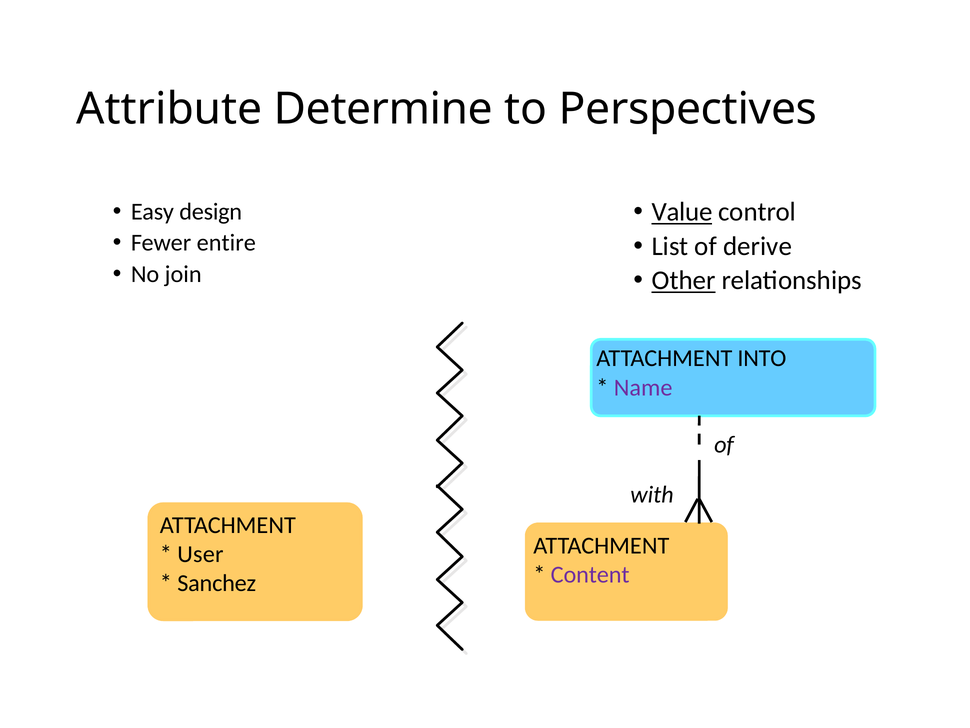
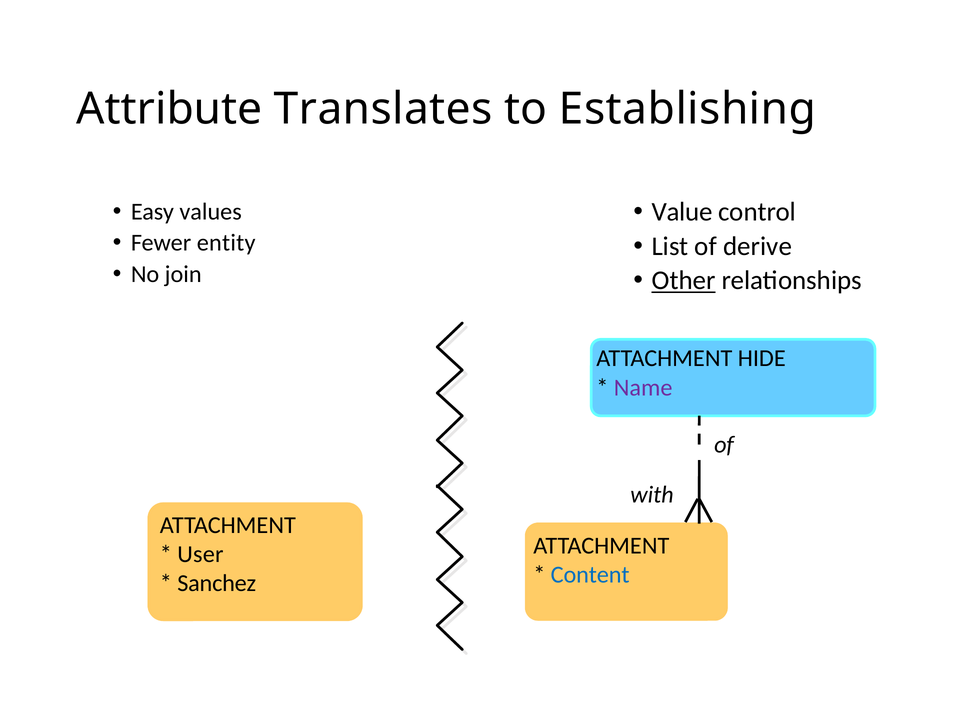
Determine: Determine -> Translates
Perspectives: Perspectives -> Establishing
Value underline: present -> none
design: design -> values
entire: entire -> entity
INTO: INTO -> HIDE
Content colour: purple -> blue
